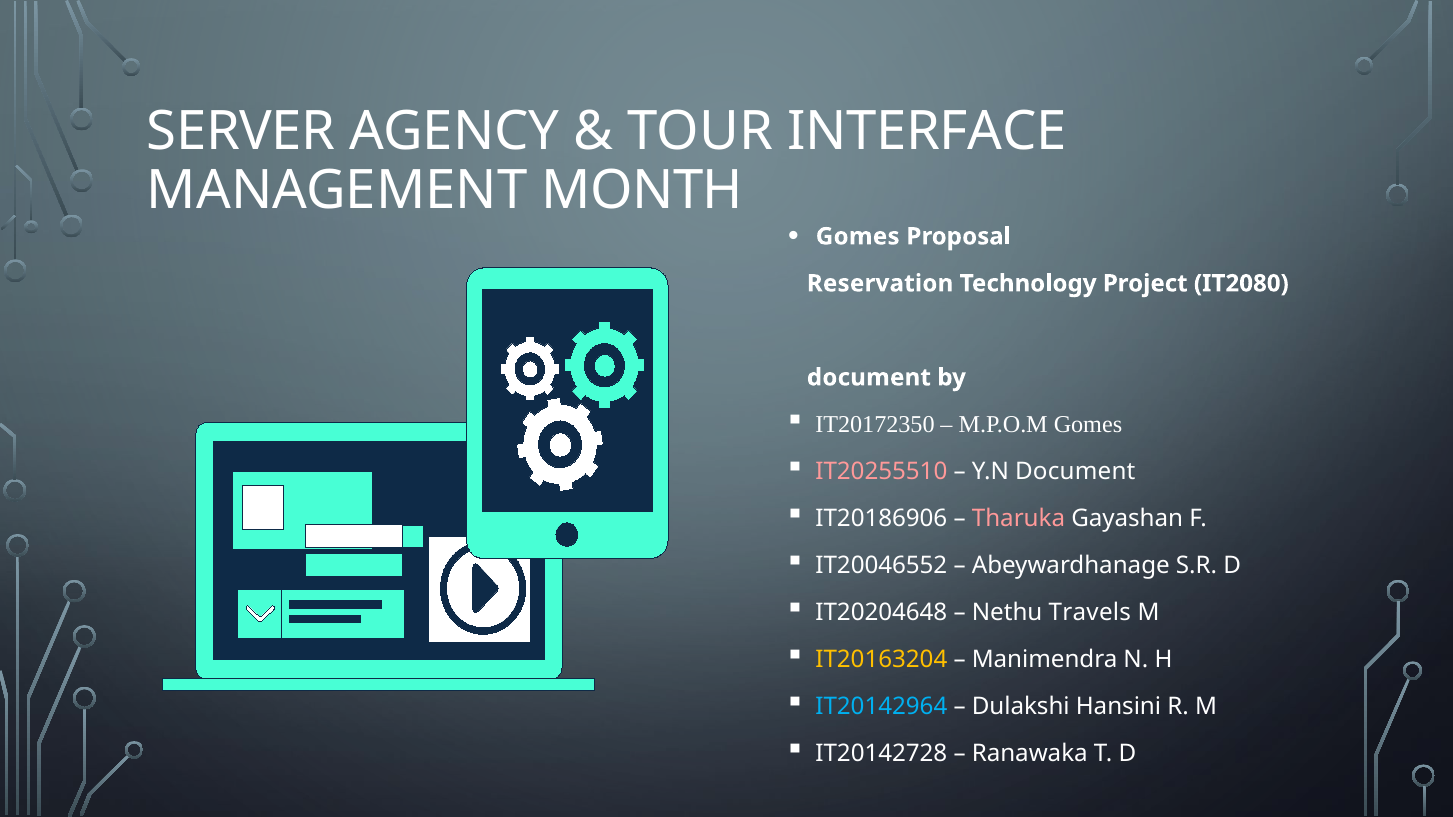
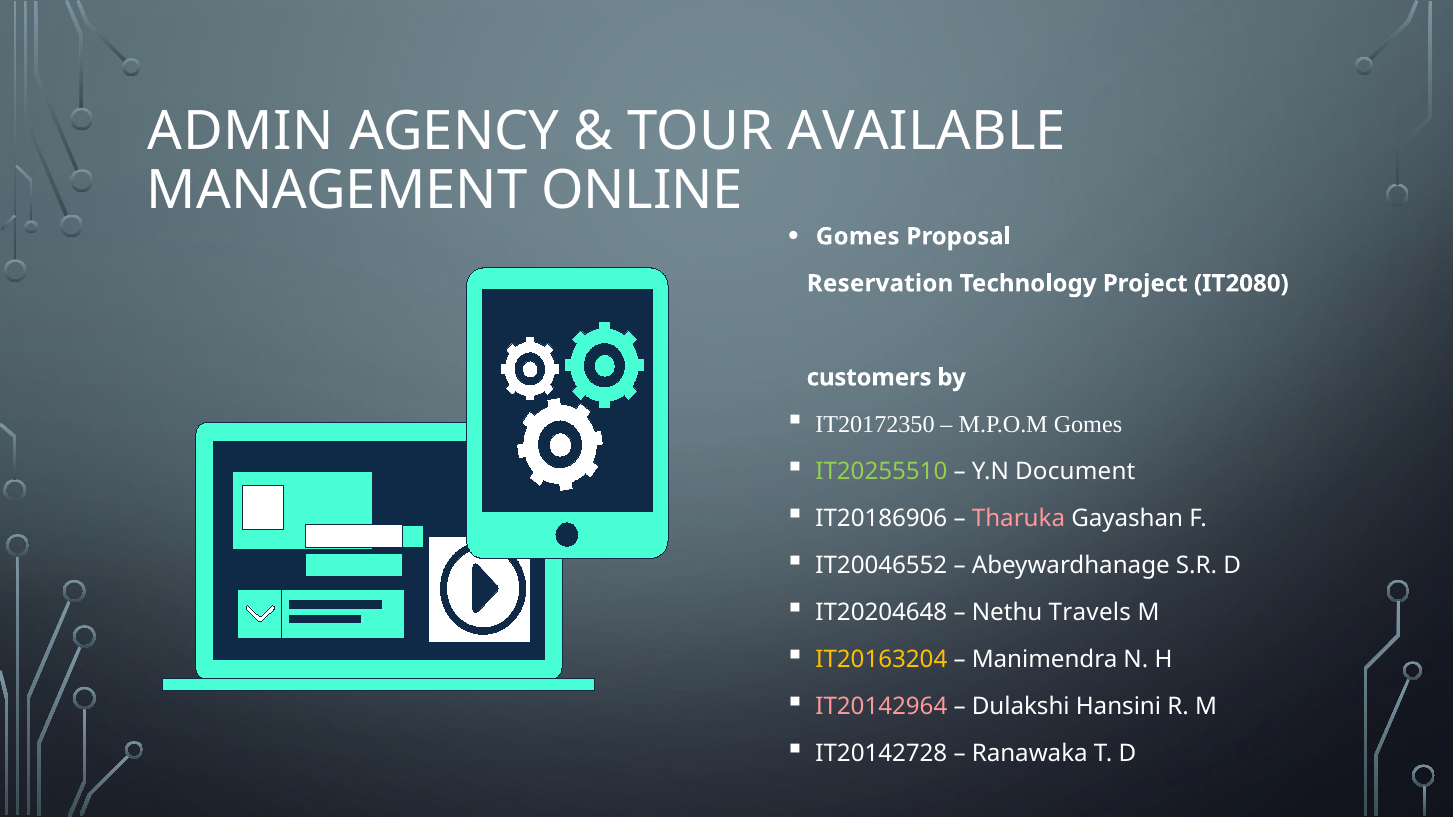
SERVER: SERVER -> ADMIN
INTERFACE: INTERFACE -> AVAILABLE
MONTH: MONTH -> ONLINE
document at (869, 378): document -> customers
IT20255510 colour: pink -> light green
IT20142964 colour: light blue -> pink
